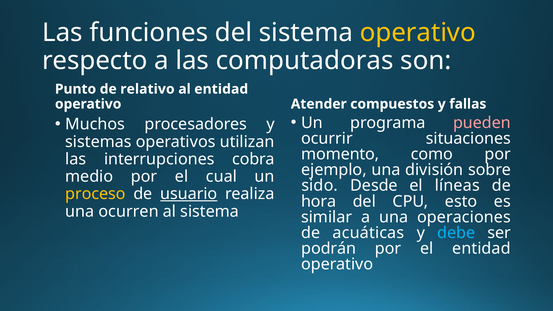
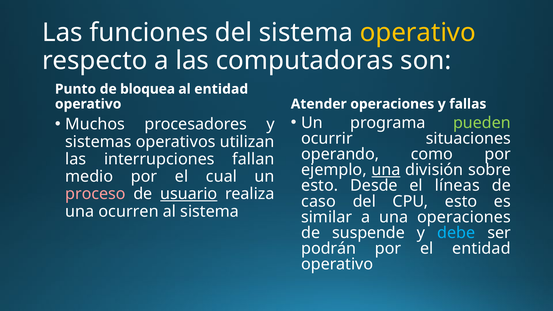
relativo: relativo -> bloquea
Atender compuestos: compuestos -> operaciones
pueden colour: pink -> light green
momento: momento -> operando
cobra: cobra -> fallan
una at (386, 170) underline: none -> present
sido at (320, 186): sido -> esto
proceso colour: yellow -> pink
hora: hora -> caso
acuáticas: acuáticas -> suspende
